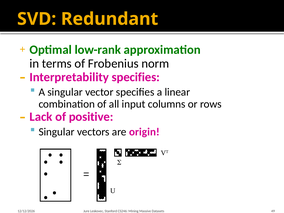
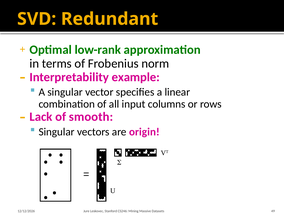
Interpretability specifies: specifies -> example
positive: positive -> smooth
